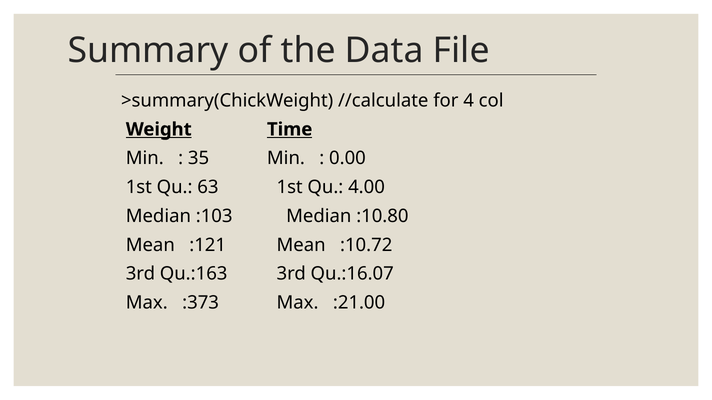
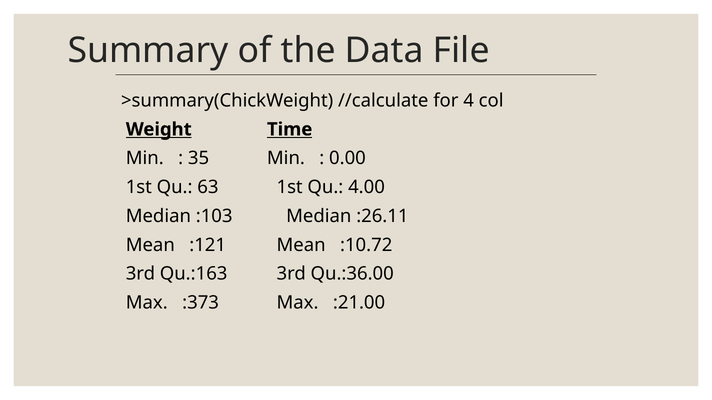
:10.80: :10.80 -> :26.11
Qu.:16.07: Qu.:16.07 -> Qu.:36.00
